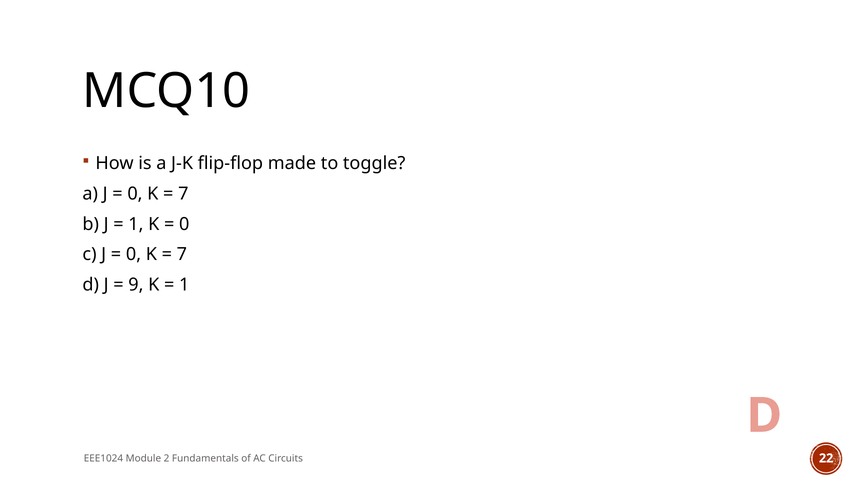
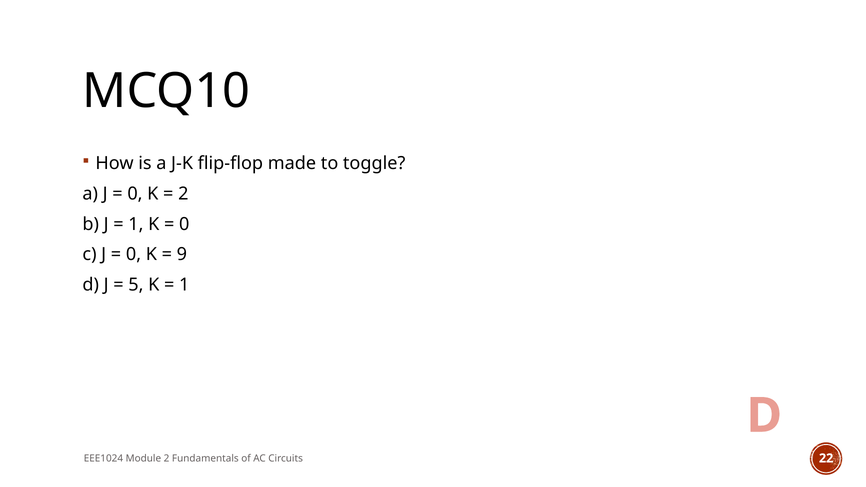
7 at (183, 194): 7 -> 2
7 at (182, 254): 7 -> 9
9: 9 -> 5
